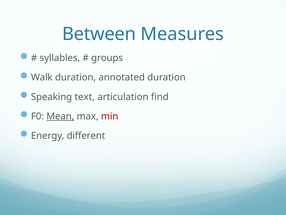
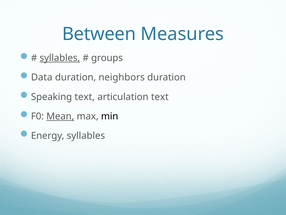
syllables at (60, 58) underline: none -> present
Walk: Walk -> Data
annotated: annotated -> neighbors
articulation find: find -> text
min colour: red -> black
Energy different: different -> syllables
